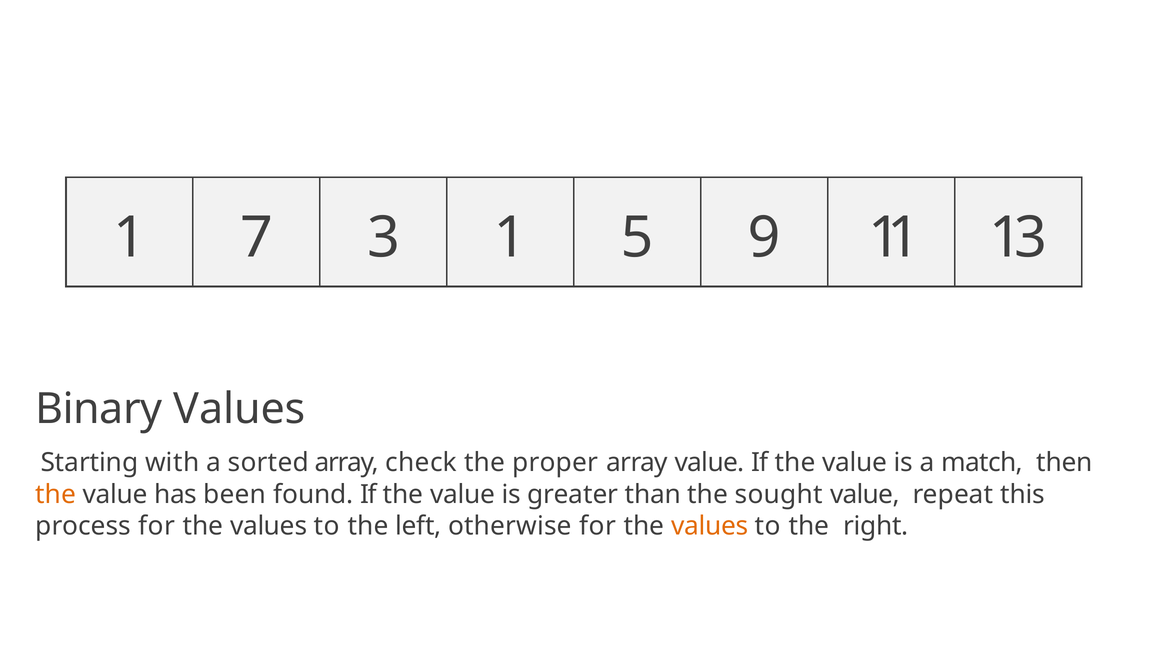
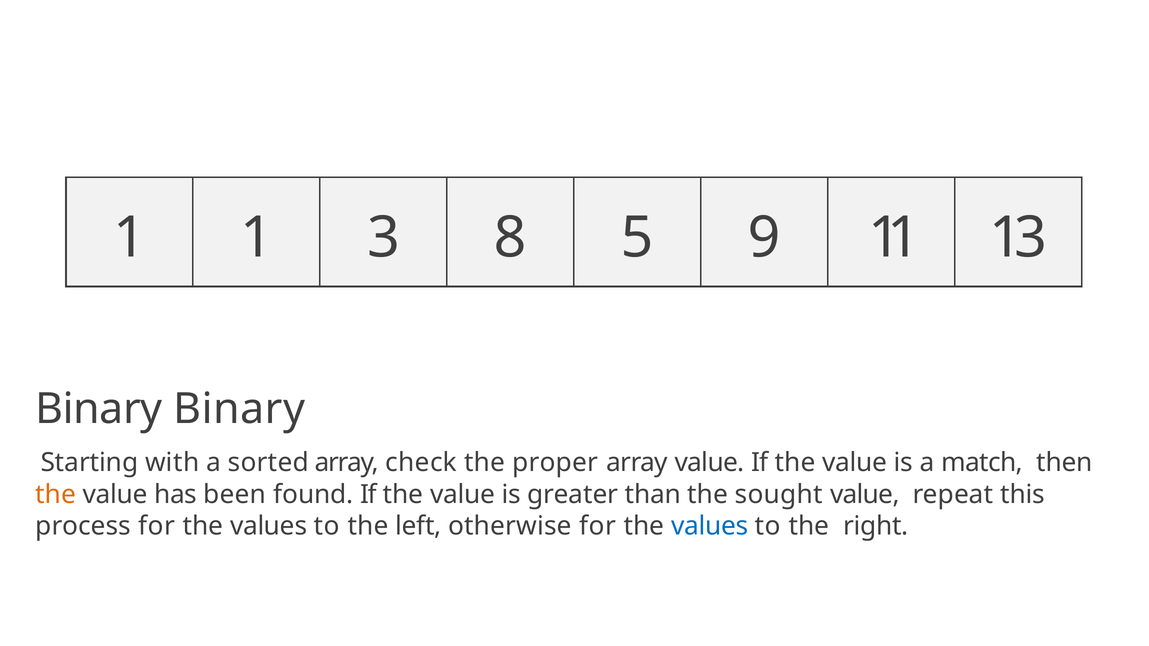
1 7: 7 -> 1
3 1: 1 -> 8
Binary Values: Values -> Binary
values at (710, 526) colour: orange -> blue
